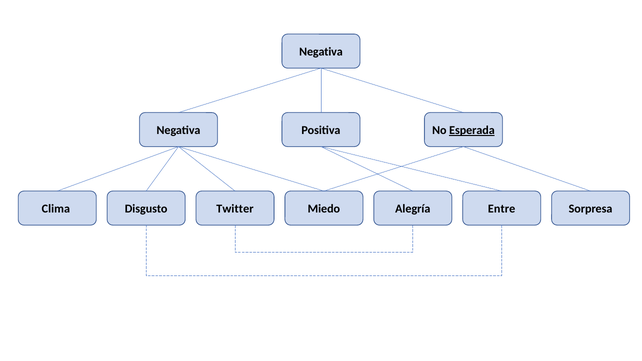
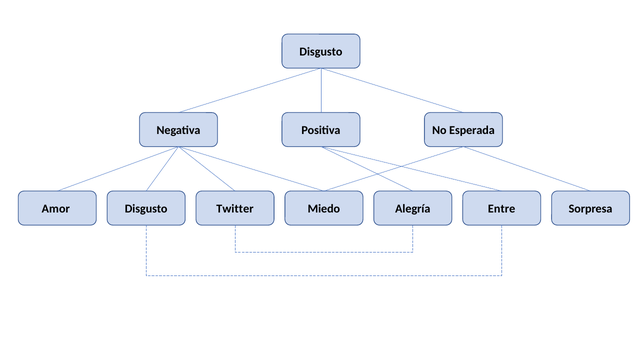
Negativa at (321, 52): Negativa -> Disgusto
Esperada underline: present -> none
Clima: Clima -> Amor
